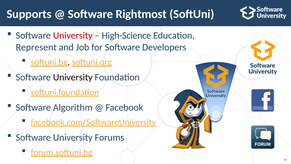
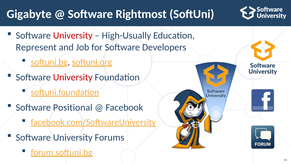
Supports: Supports -> Gigabyte
High-Science: High-Science -> High-Usually
University at (73, 77) colour: black -> red
Algorithm: Algorithm -> Positional
